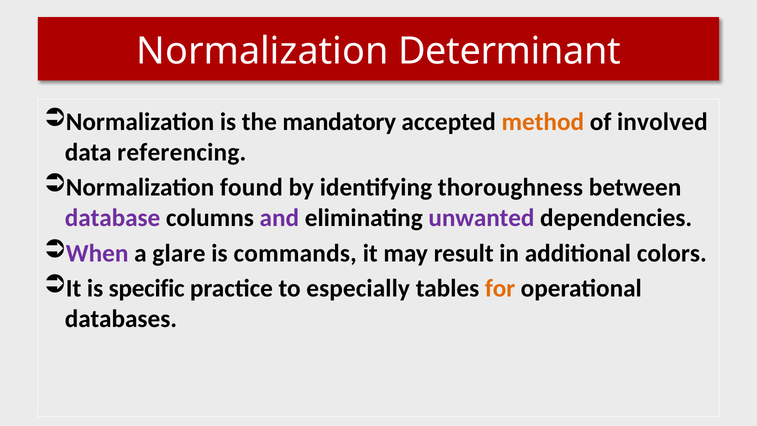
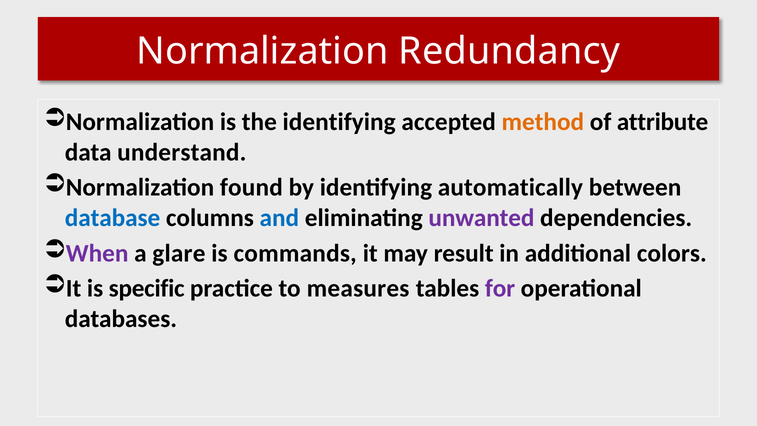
Determinant: Determinant -> Redundancy
the mandatory: mandatory -> identifying
involved: involved -> attribute
referencing: referencing -> understand
thoroughness: thoroughness -> automatically
database colour: purple -> blue
and colour: purple -> blue
especially: especially -> measures
for colour: orange -> purple
